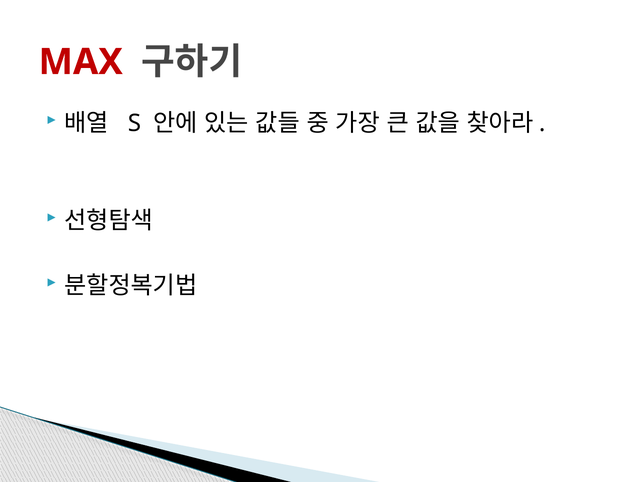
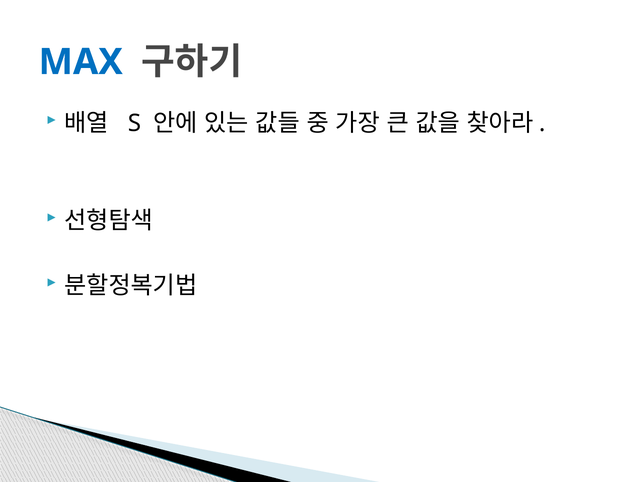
MAX colour: red -> blue
